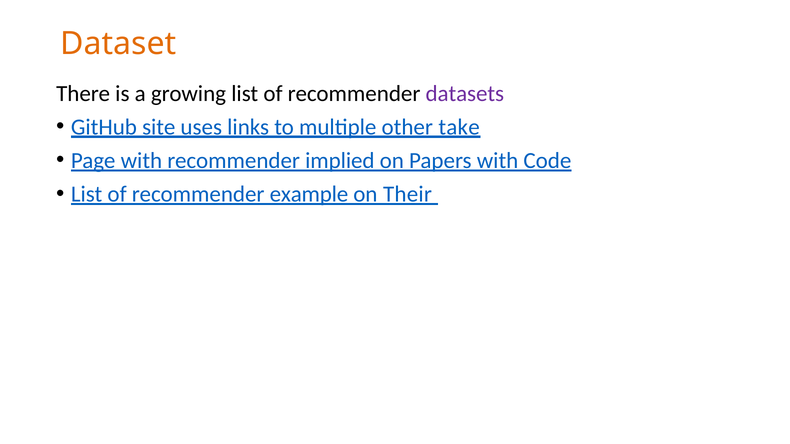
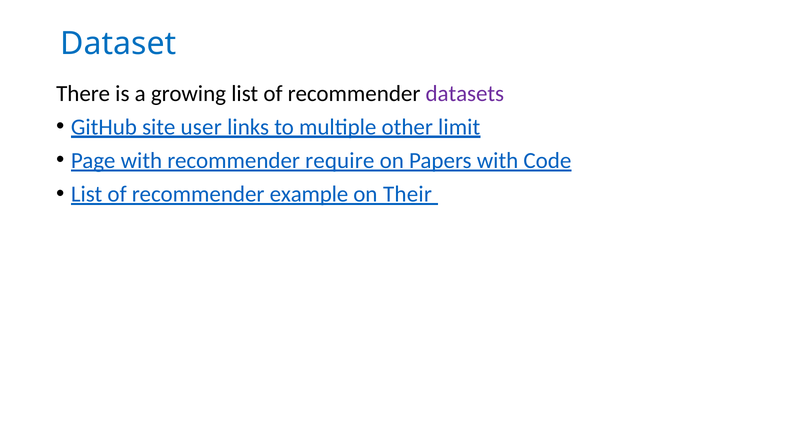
Dataset colour: orange -> blue
uses: uses -> user
take: take -> limit
implied: implied -> require
